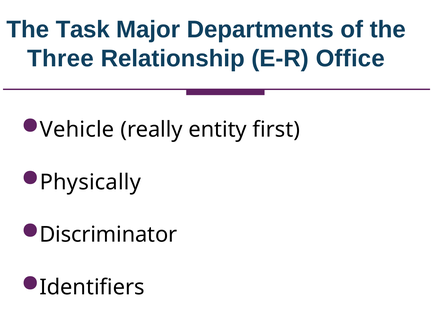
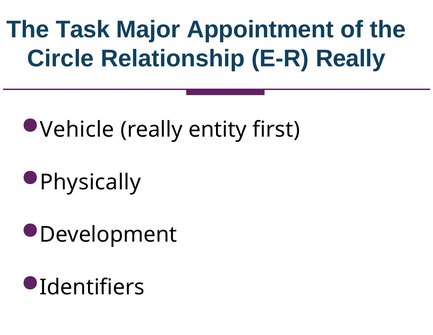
Departments: Departments -> Appointment
Three: Three -> Circle
E-R Office: Office -> Really
Discriminator: Discriminator -> Development
